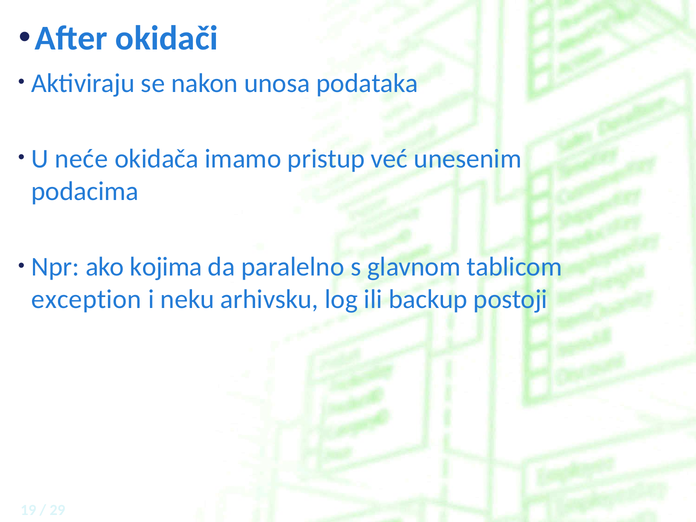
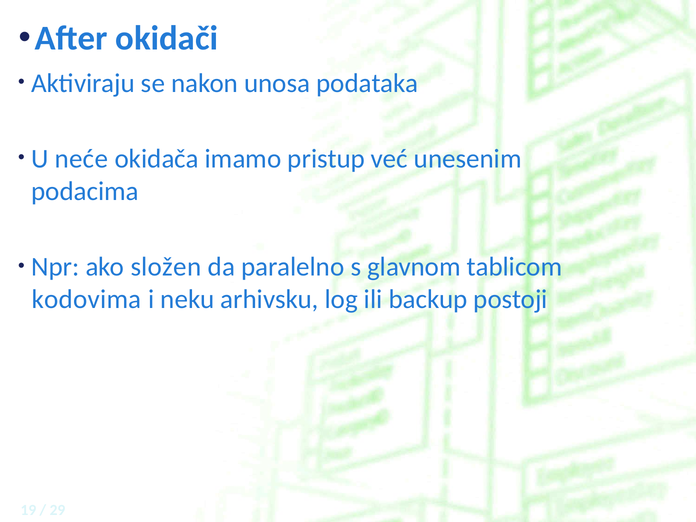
kojima: kojima -> složen
exception: exception -> kodovima
